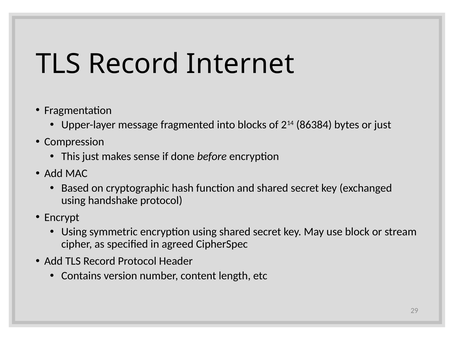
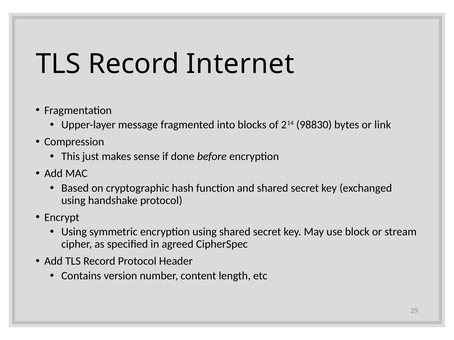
86384: 86384 -> 98830
or just: just -> link
